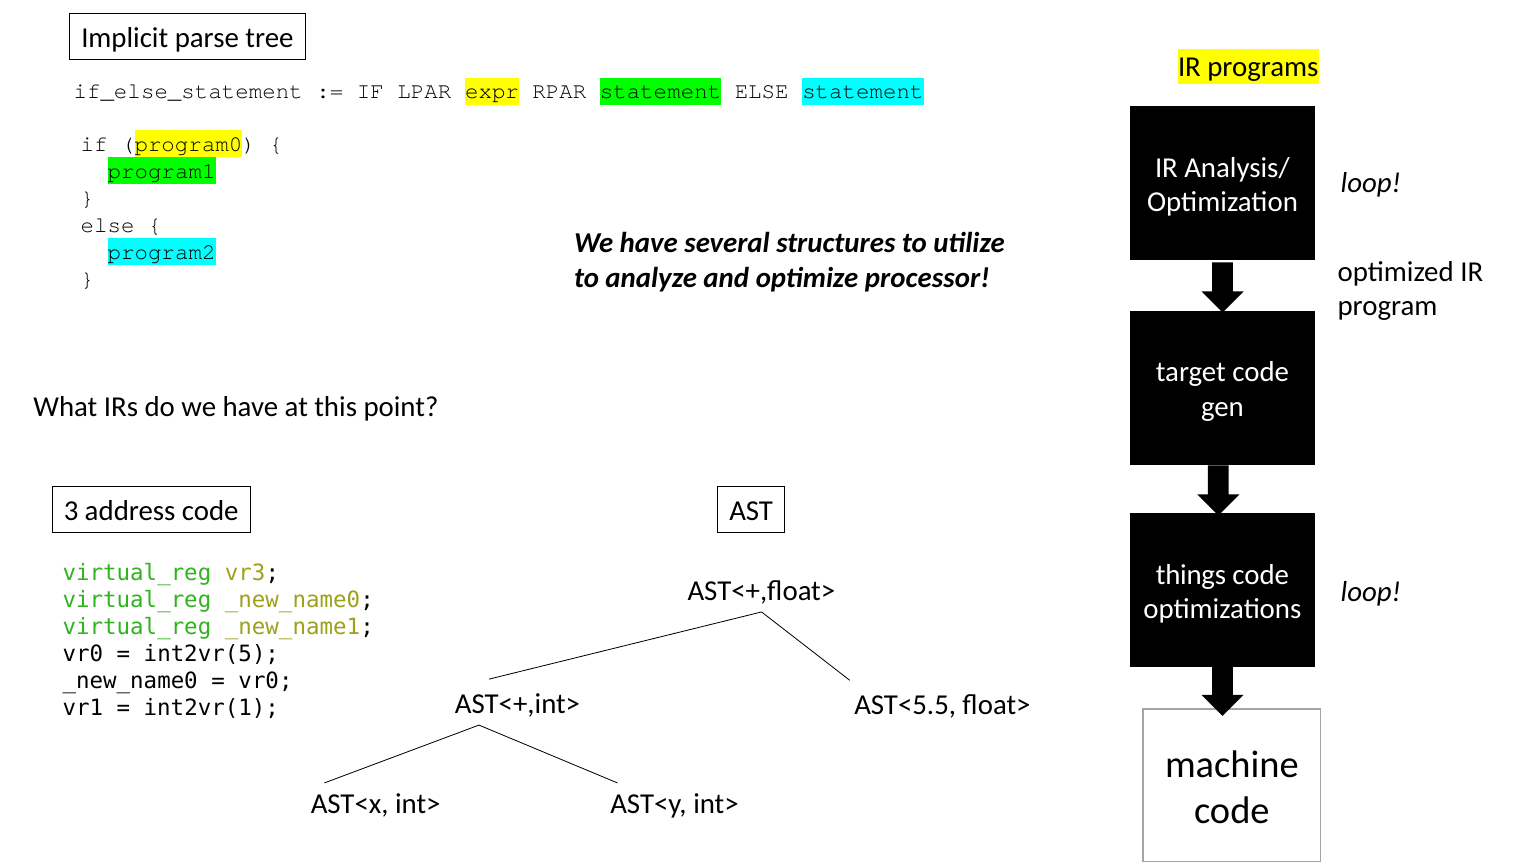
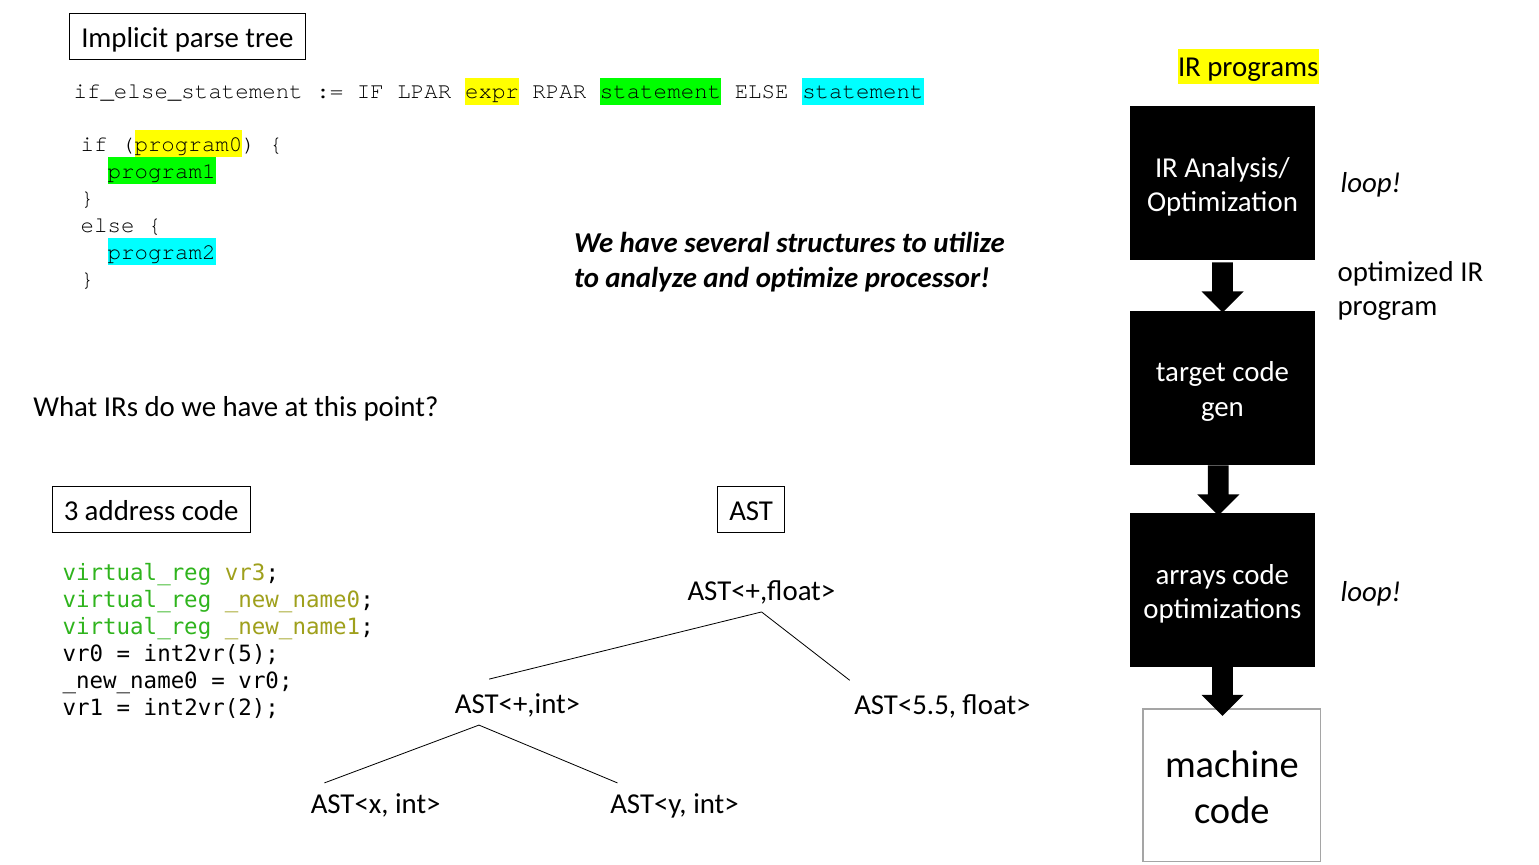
things: things -> arrays
int2vr(1: int2vr(1 -> int2vr(2
